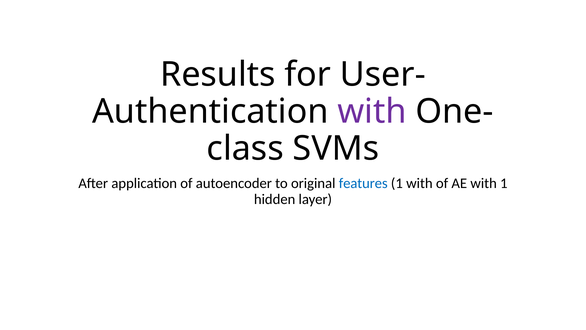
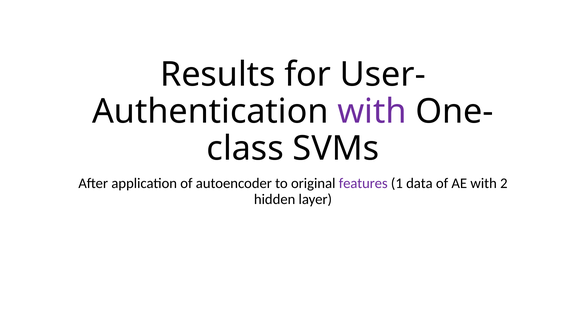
features colour: blue -> purple
1 with: with -> data
with 1: 1 -> 2
